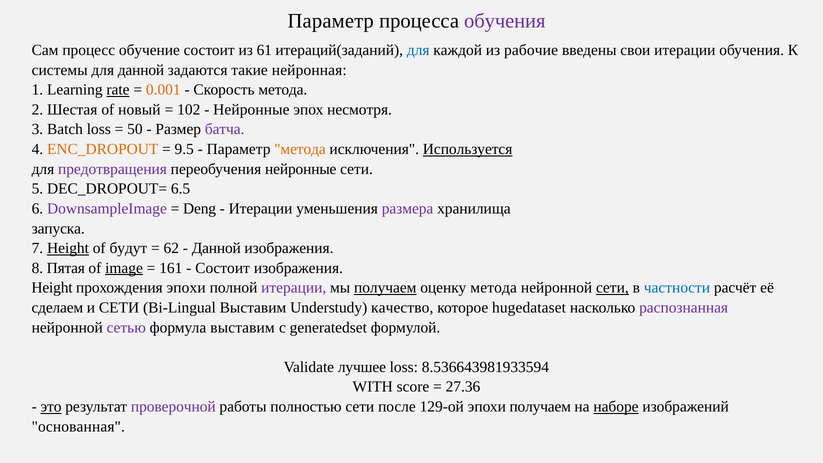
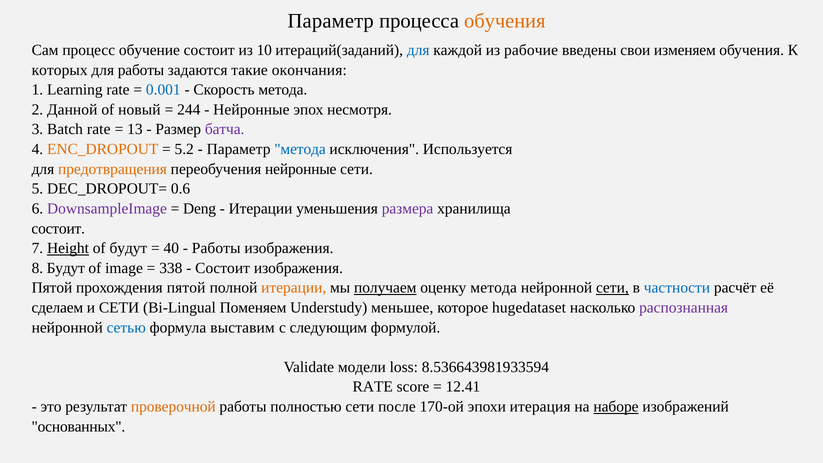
обучения at (505, 21) colour: purple -> orange
61: 61 -> 10
свои итерации: итерации -> изменяем
системы: системы -> которых
для данной: данной -> работы
нейронная: нейронная -> окончания
rate at (118, 90) underline: present -> none
0.001 colour: orange -> blue
Шестая: Шестая -> Данной
102: 102 -> 244
Batch loss: loss -> rate
50: 50 -> 13
9.5: 9.5 -> 5.2
метода at (300, 149) colour: orange -> blue
Используется underline: present -> none
предотвращения colour: purple -> orange
6.5: 6.5 -> 0.6
запуска at (58, 228): запуска -> состоит
62: 62 -> 40
Данной at (216, 248): Данной -> Работы
8 Пятая: Пятая -> Будут
image underline: present -> none
161: 161 -> 338
Height at (52, 288): Height -> Пятой
прохождения эпохи: эпохи -> пятой
итерации at (294, 288) colour: purple -> orange
Bi-Lingual Выставим: Выставим -> Поменяем
качество: качество -> меньшее
сетью colour: purple -> blue
generatedset: generatedset -> следующим
лучшее: лучшее -> модели
WITH at (373, 387): WITH -> RATE
27.36: 27.36 -> 12.41
это underline: present -> none
проверочной colour: purple -> orange
129-ой: 129-ой -> 170-ой
эпохи получаем: получаем -> итерация
основанная: основанная -> основанных
